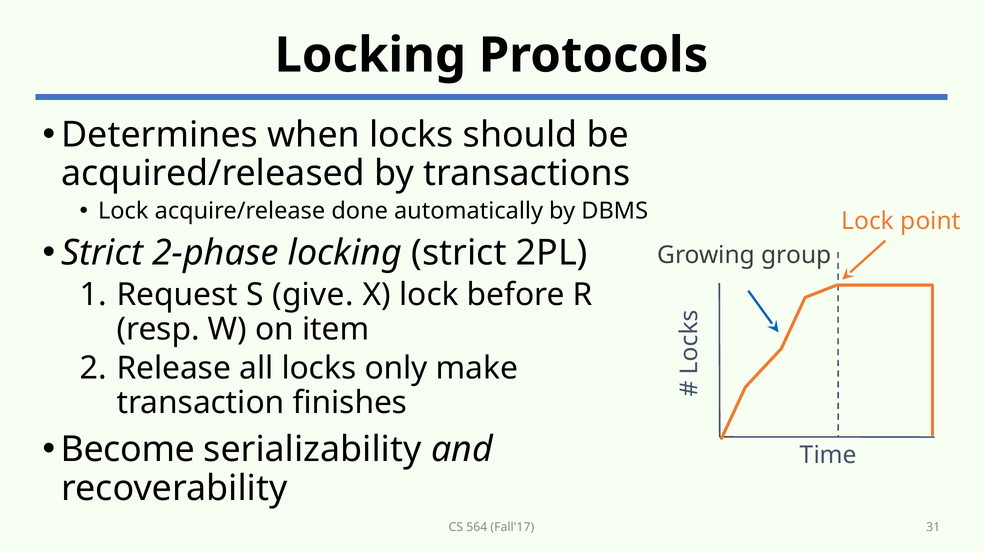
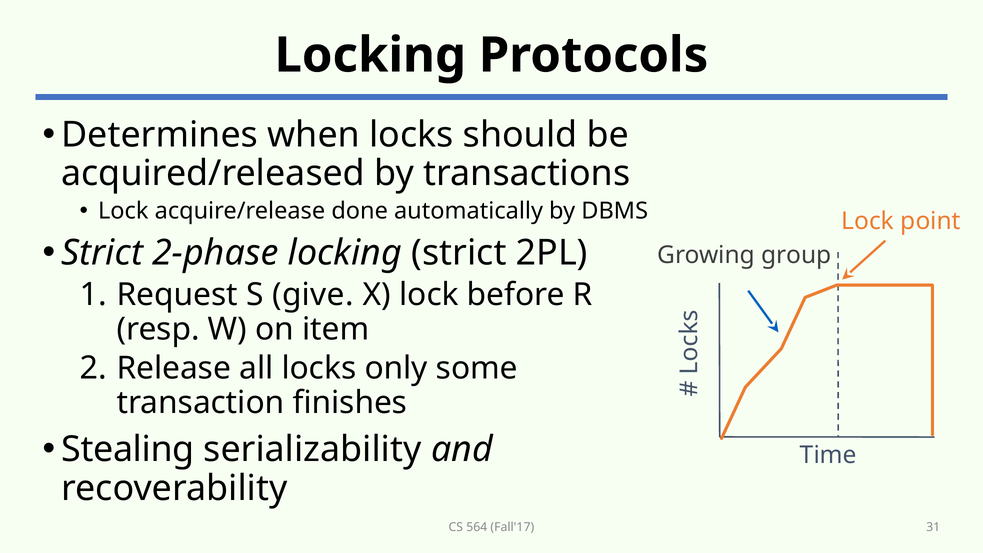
make: make -> some
Become: Become -> Stealing
